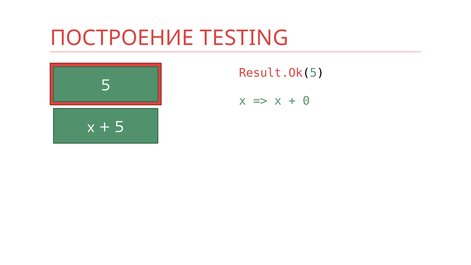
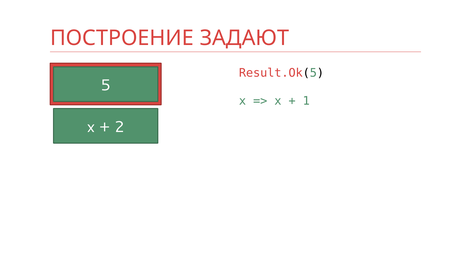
TESTING: TESTING -> ЗАДАЮТ
0: 0 -> 1
5 at (119, 127): 5 -> 2
